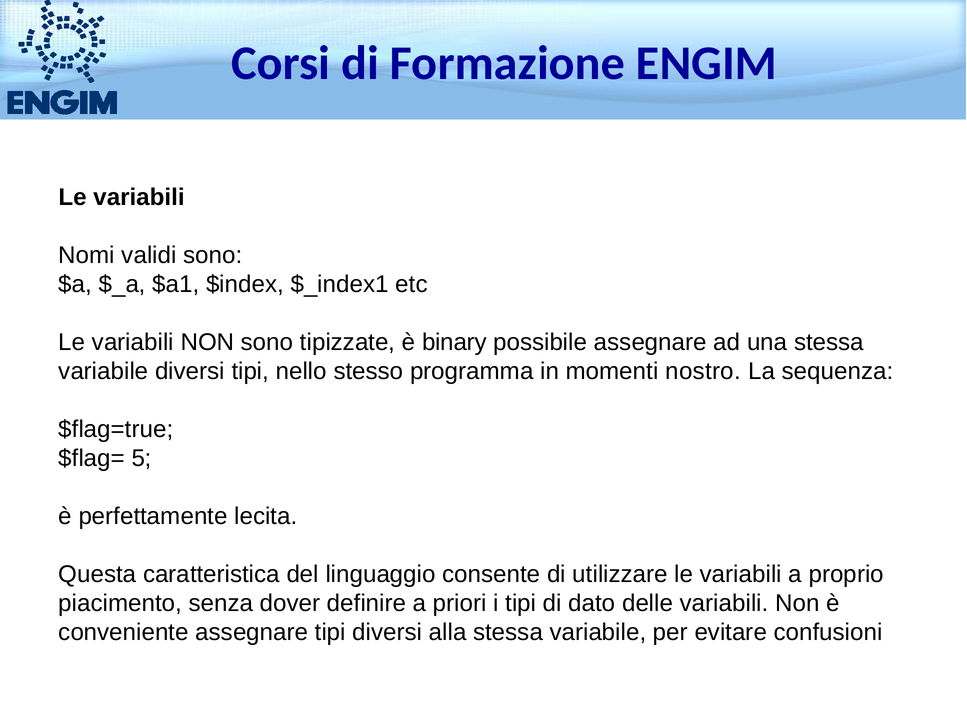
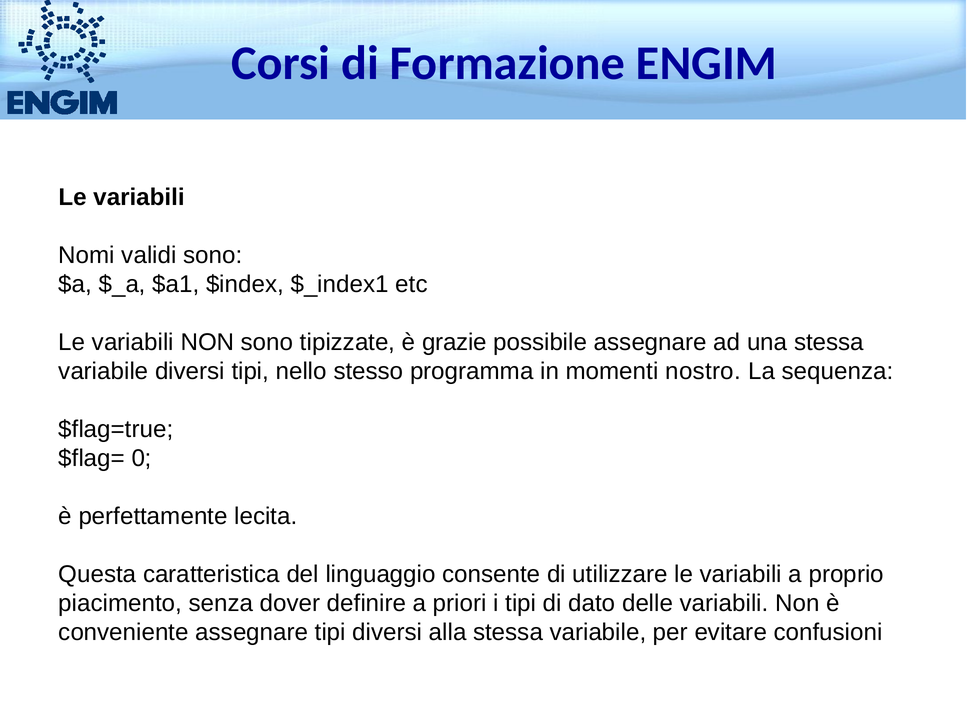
binary: binary -> grazie
5: 5 -> 0
